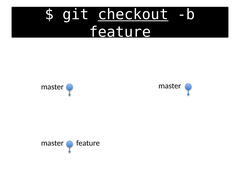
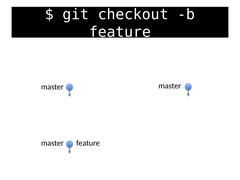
checkout underline: present -> none
